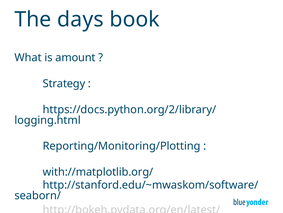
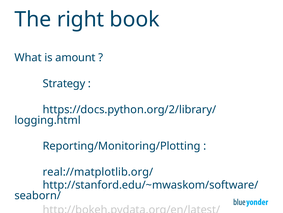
days: days -> right
with://matplotlib.org/: with://matplotlib.org/ -> real://matplotlib.org/
